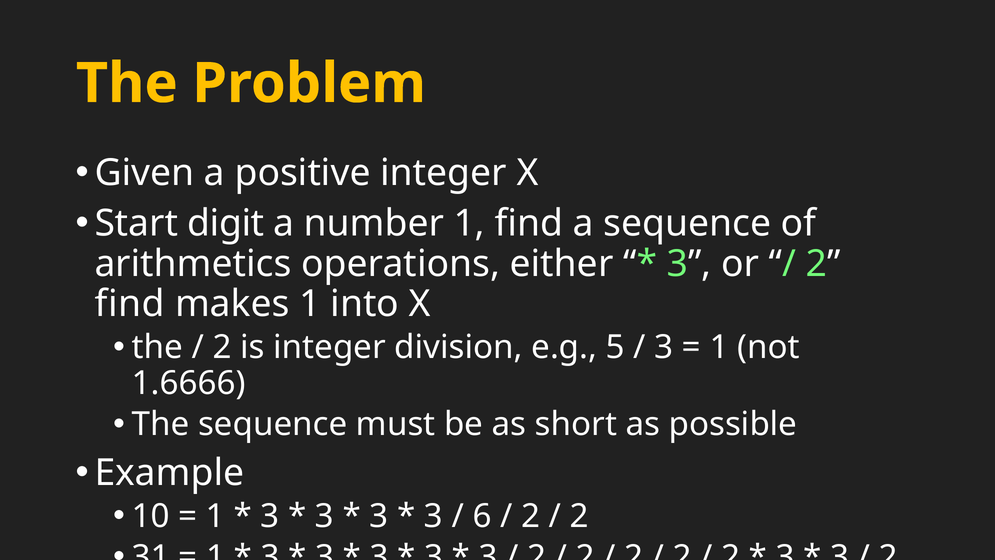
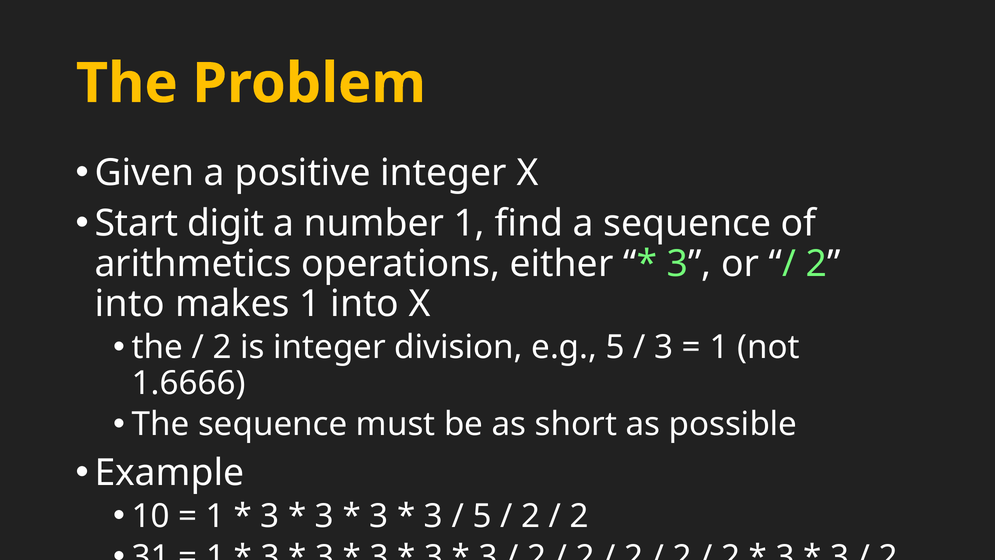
find at (130, 304): find -> into
6 at (482, 516): 6 -> 5
